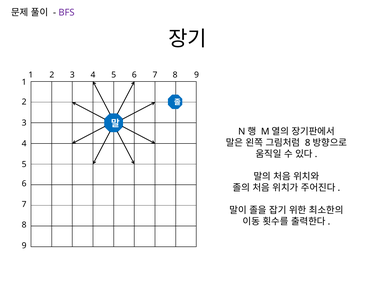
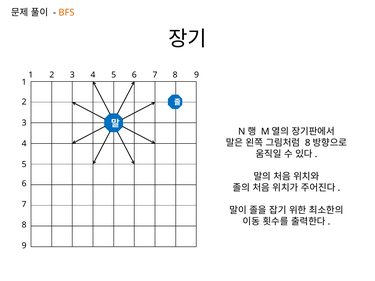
BFS colour: purple -> orange
